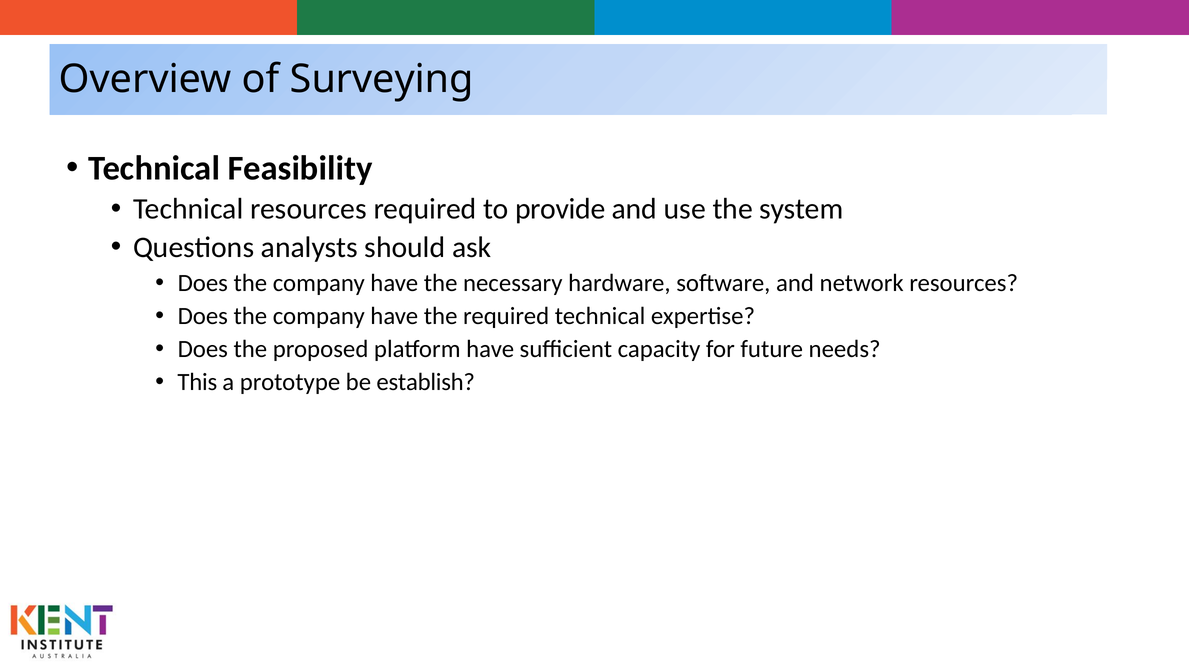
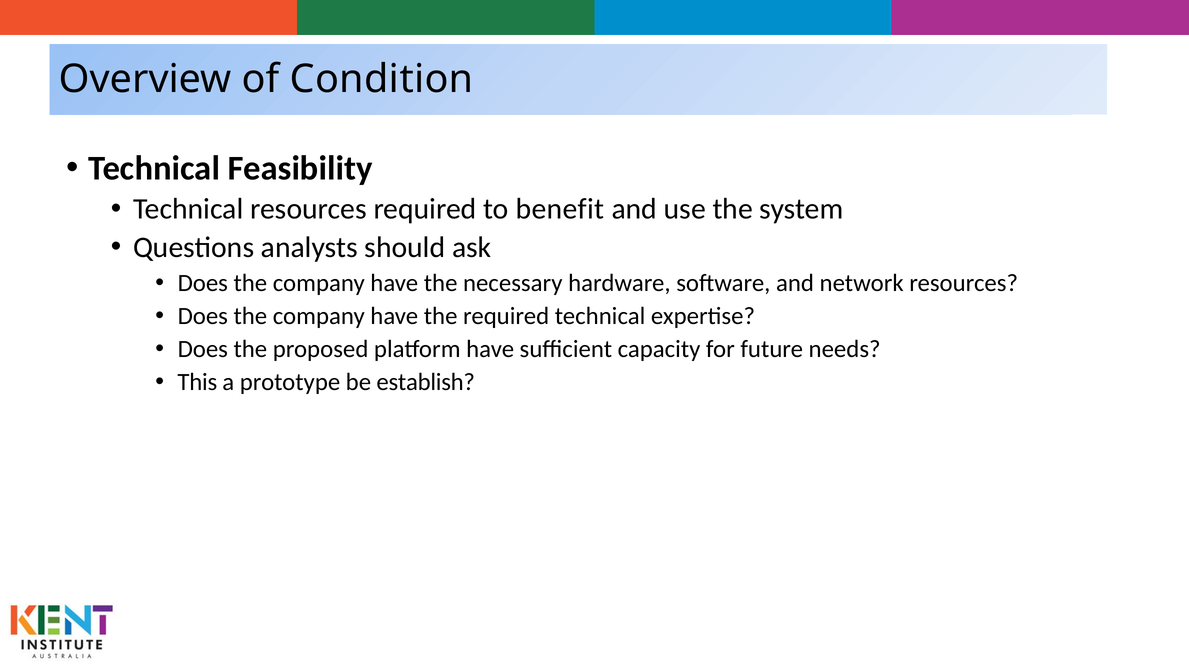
Surveying: Surveying -> Condition
provide: provide -> benefit
